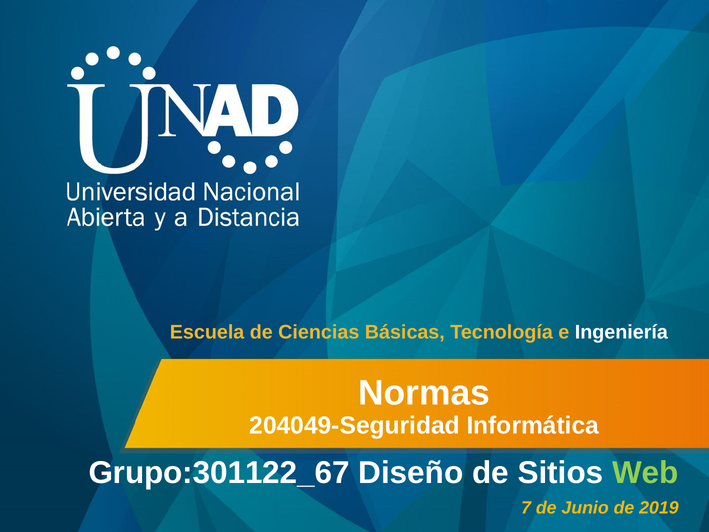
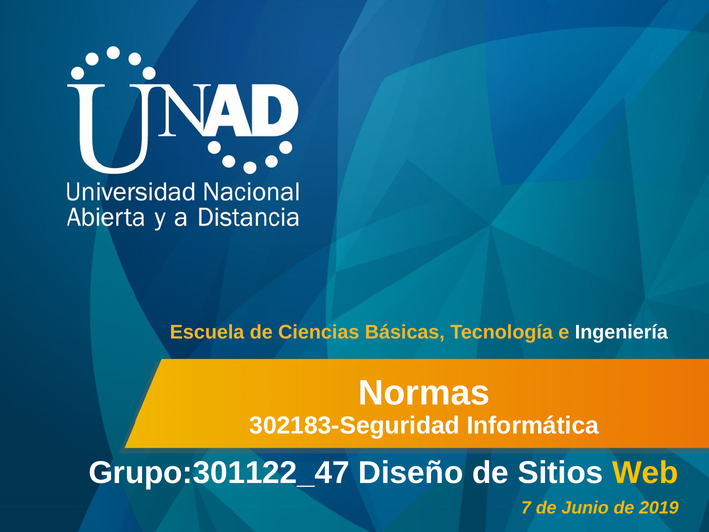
204049-Seguridad: 204049-Seguridad -> 302183-Seguridad
Grupo:301122_67: Grupo:301122_67 -> Grupo:301122_47
Web colour: light green -> yellow
